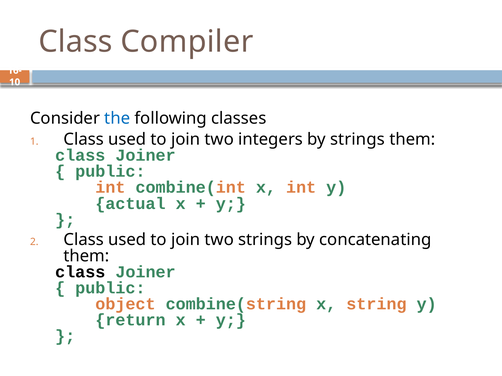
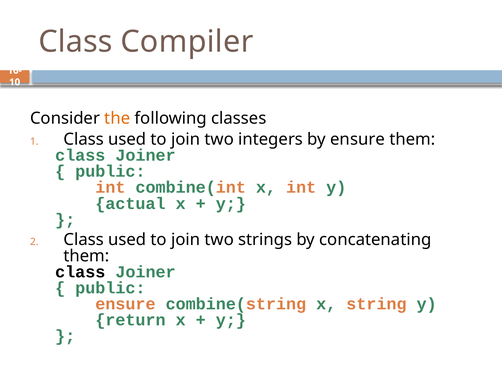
the colour: blue -> orange
by strings: strings -> ensure
object at (125, 304): object -> ensure
